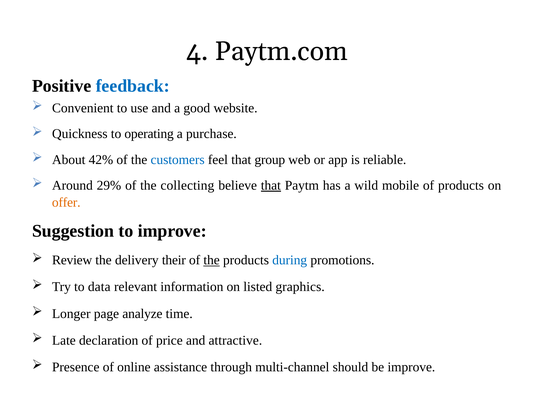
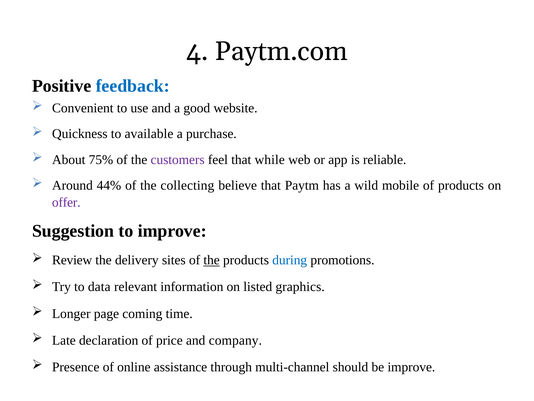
operating: operating -> available
42%: 42% -> 75%
customers colour: blue -> purple
group: group -> while
29%: 29% -> 44%
that at (271, 185) underline: present -> none
offer colour: orange -> purple
their: their -> sites
analyze: analyze -> coming
attractive: attractive -> company
